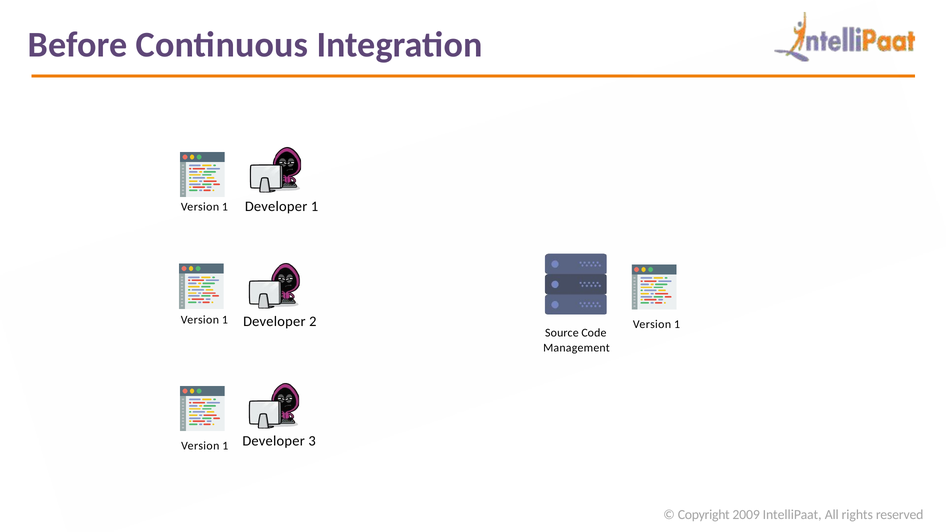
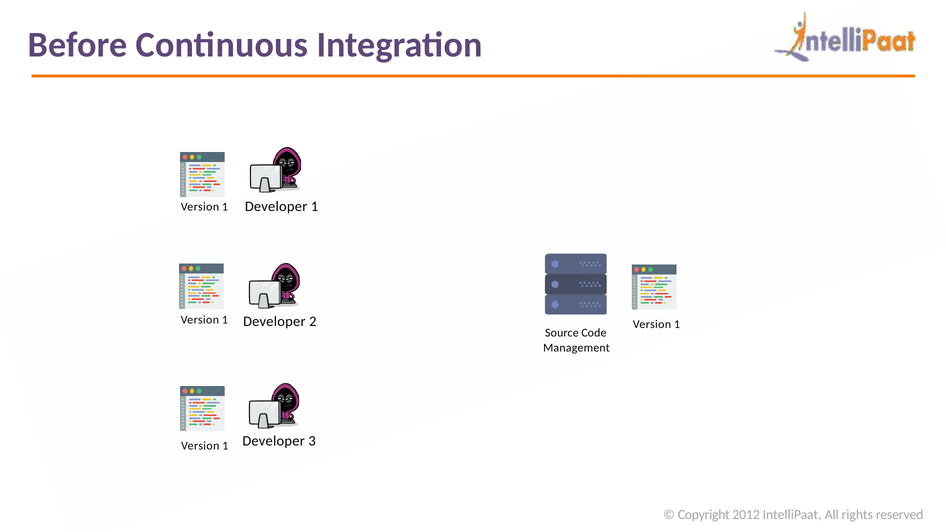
2009: 2009 -> 2012
